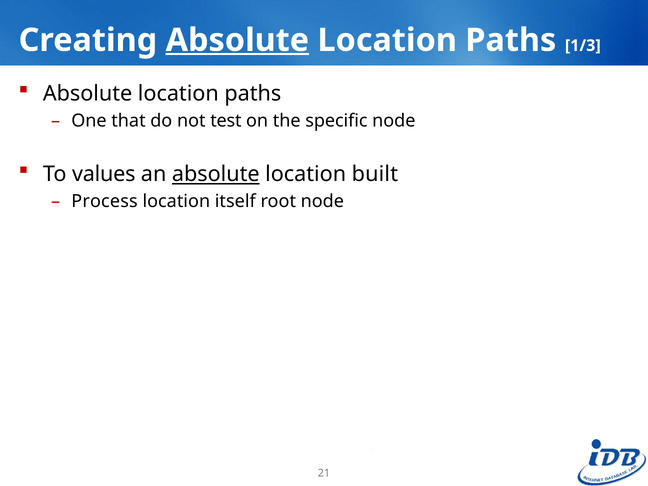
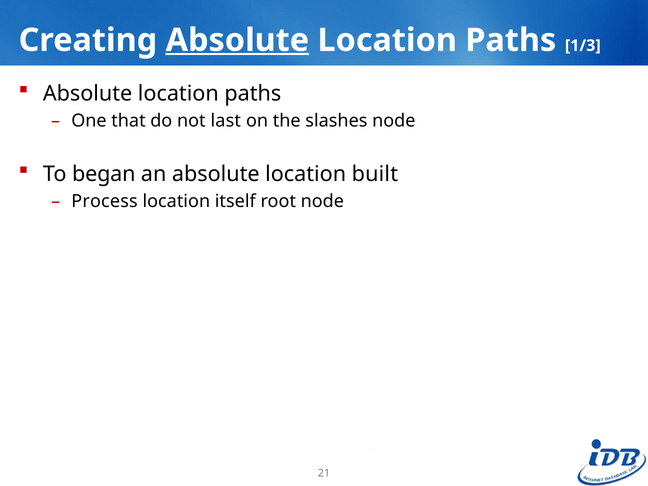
test: test -> last
specific: specific -> slashes
values: values -> began
absolute at (216, 174) underline: present -> none
